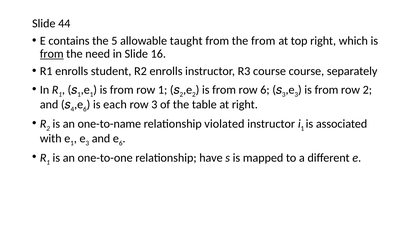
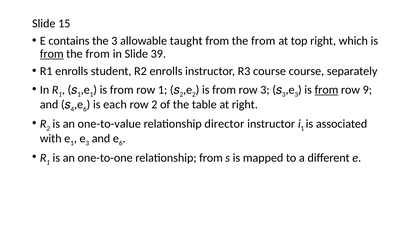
44: 44 -> 15
the 5: 5 -> 3
need at (98, 54): need -> from
16: 16 -> 39
row 6: 6 -> 3
from at (326, 90) underline: none -> present
row 2: 2 -> 9
row 3: 3 -> 2
one-to-name: one-to-name -> one-to-value
violated: violated -> director
relationship have: have -> from
